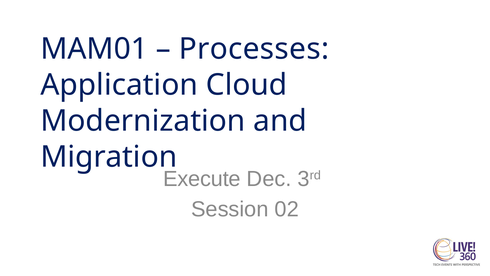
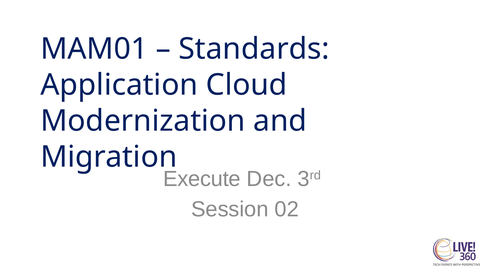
Processes: Processes -> Standards
